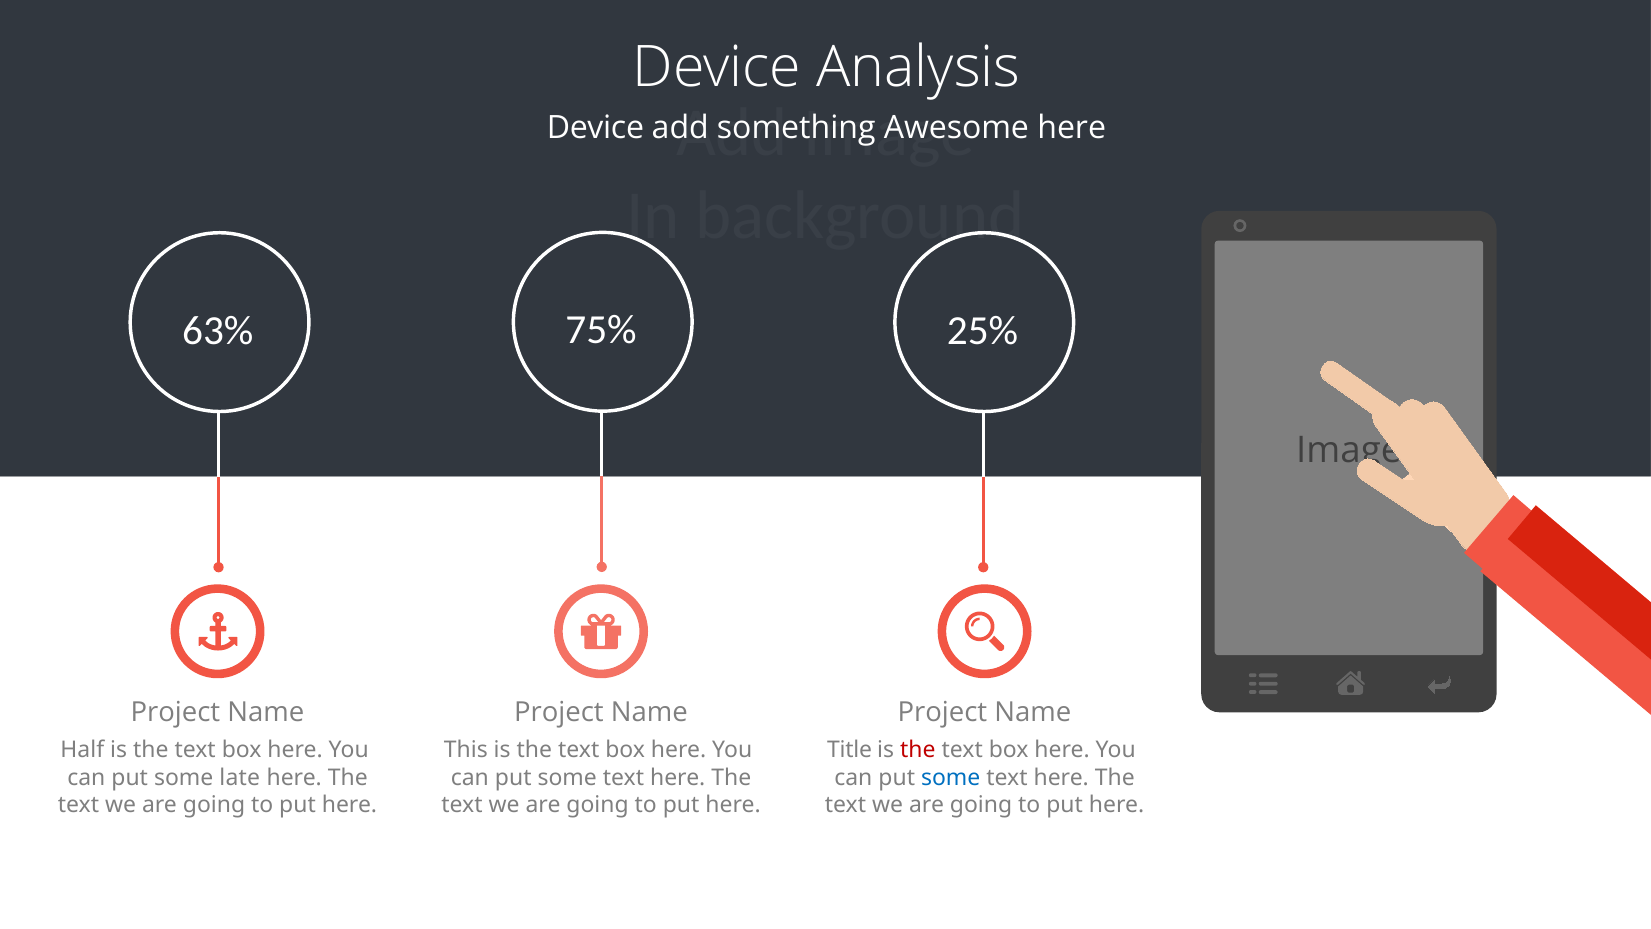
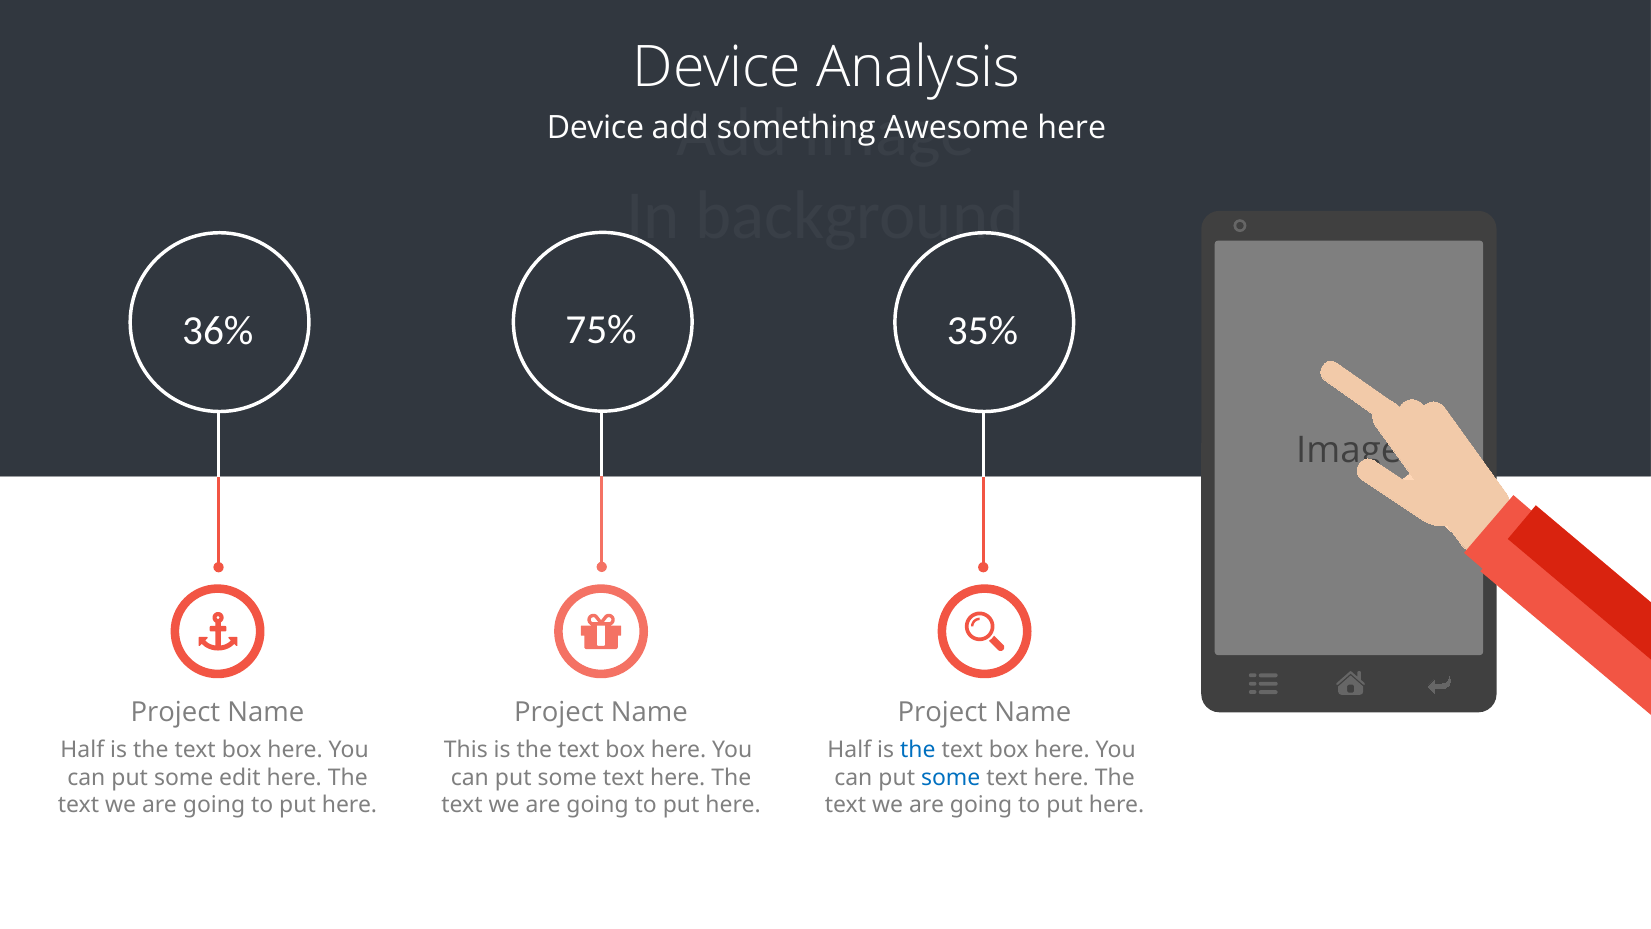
63%: 63% -> 36%
25%: 25% -> 35%
Title at (850, 750): Title -> Half
the at (918, 750) colour: red -> blue
late: late -> edit
